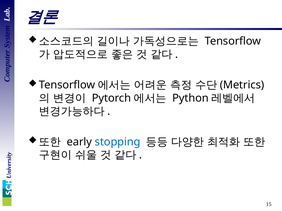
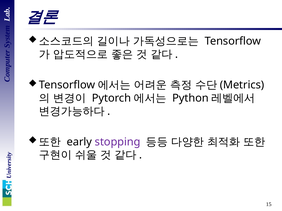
stopping colour: blue -> purple
